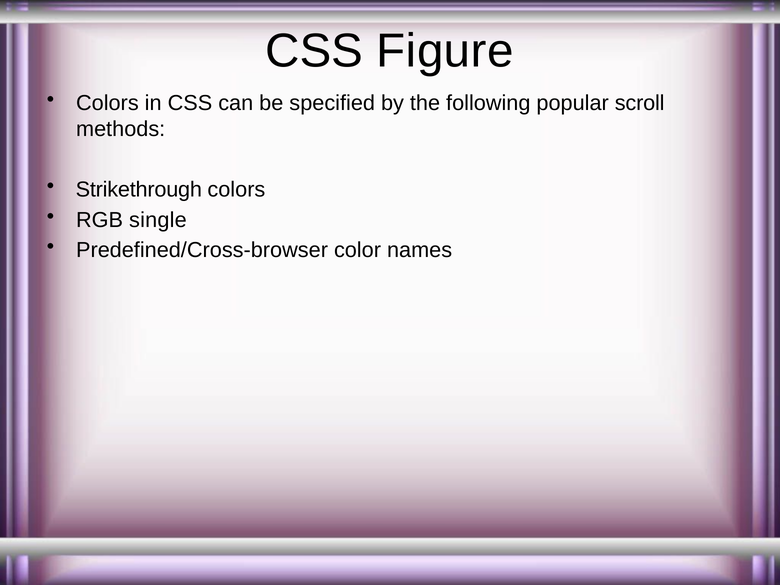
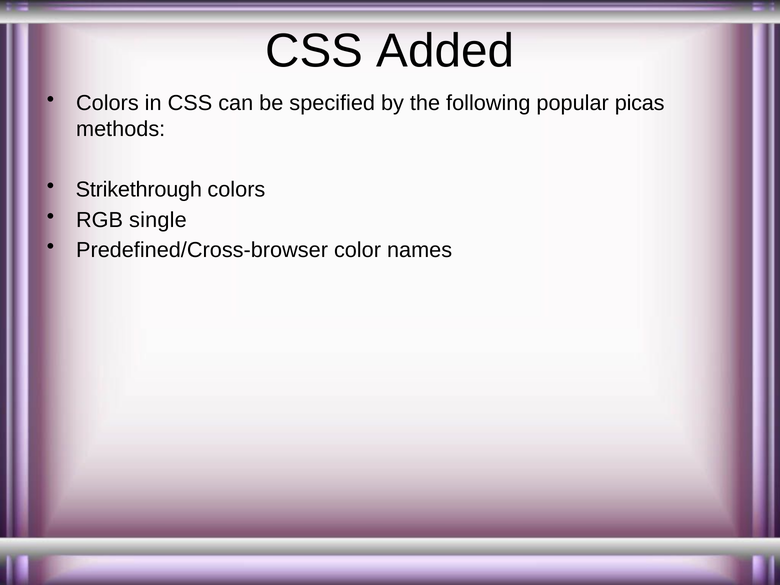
Figure: Figure -> Added
scroll: scroll -> picas
